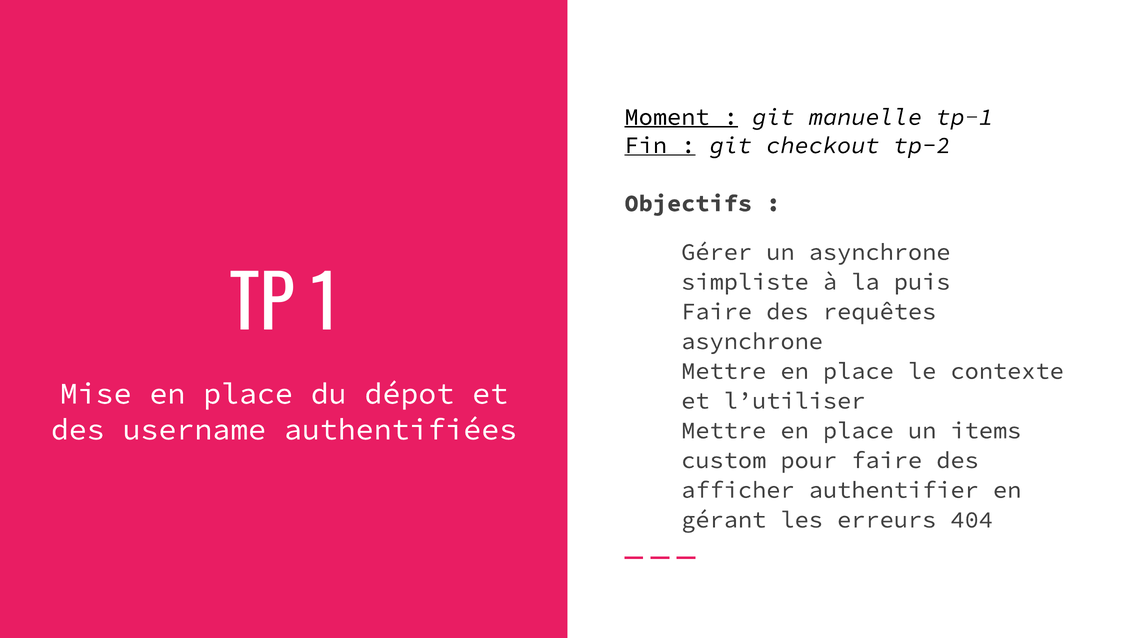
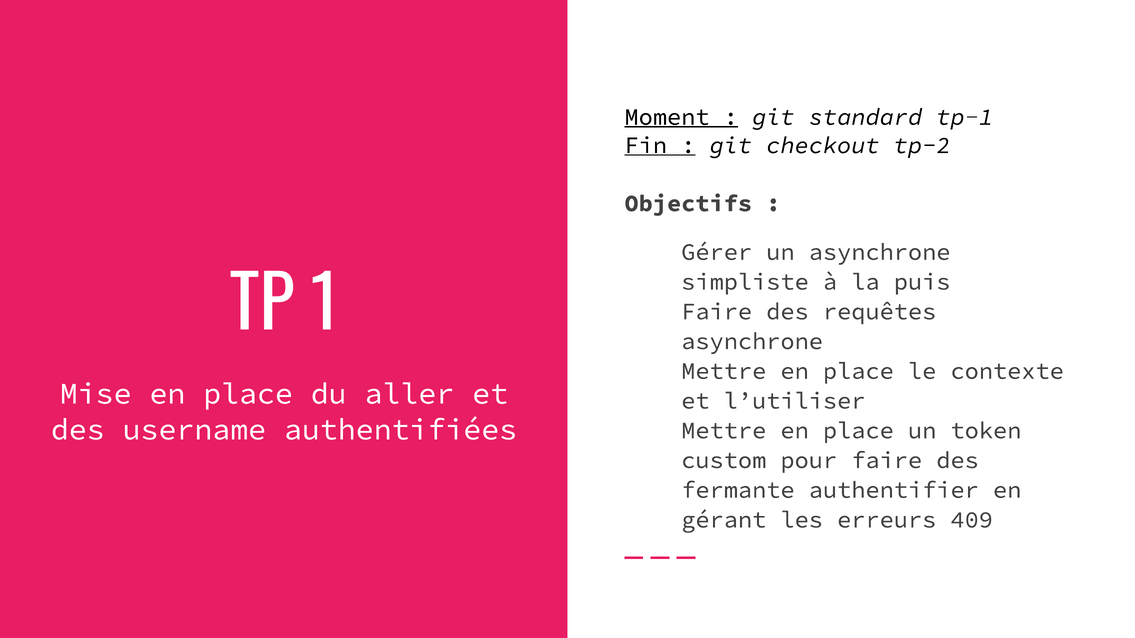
manuelle: manuelle -> standard
dépot: dépot -> aller
items: items -> token
afficher: afficher -> fermante
404: 404 -> 409
